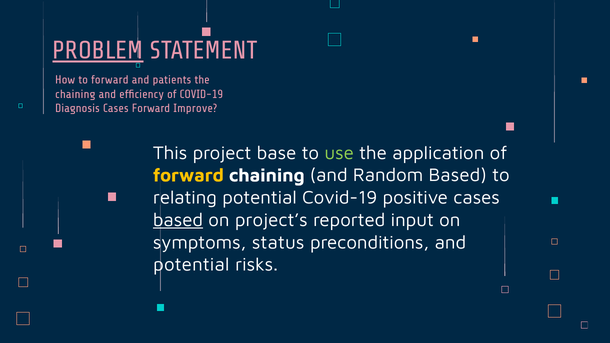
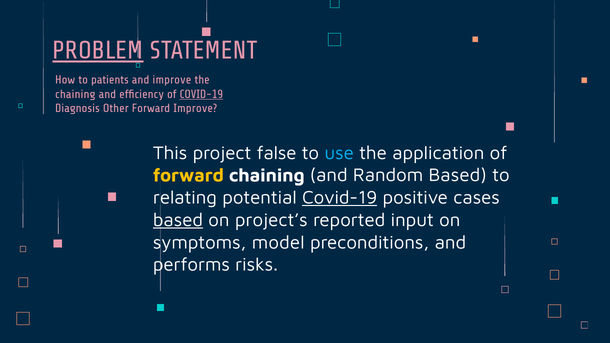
to forward: forward -> patients
and patients: patients -> improve
COVID-19 at (201, 94) underline: none -> present
Diagnosis Cases: Cases -> Other
base: base -> false
use colour: light green -> light blue
Covid-19 at (340, 198) underline: none -> present
status: status -> model
potential at (191, 265): potential -> performs
